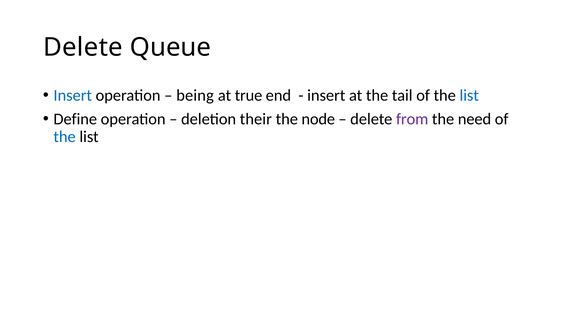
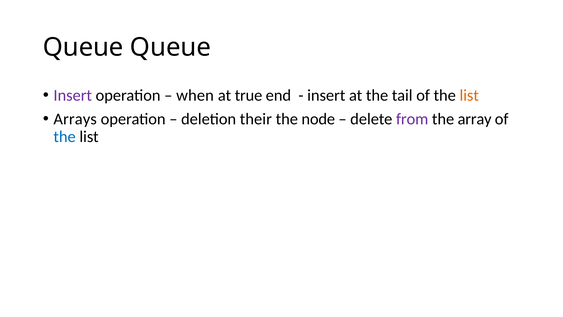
Delete at (83, 47): Delete -> Queue
Insert at (73, 95) colour: blue -> purple
being: being -> when
list at (469, 95) colour: blue -> orange
Define: Define -> Arrays
need: need -> array
